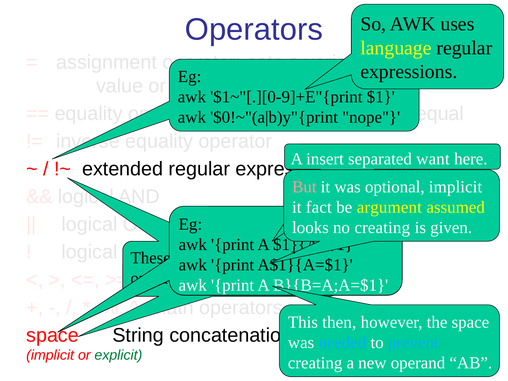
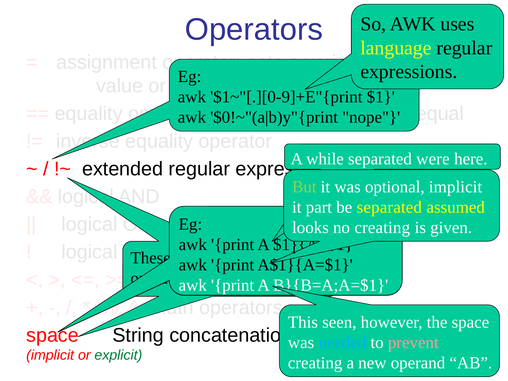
insert: insert -> while
want: want -> were
But colour: pink -> light green
fact: fact -> part
be argument: argument -> separated
then: then -> seen
prevent colour: light blue -> pink
